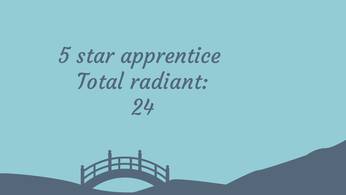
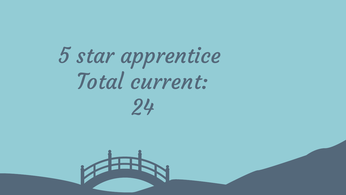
radiant: radiant -> current
